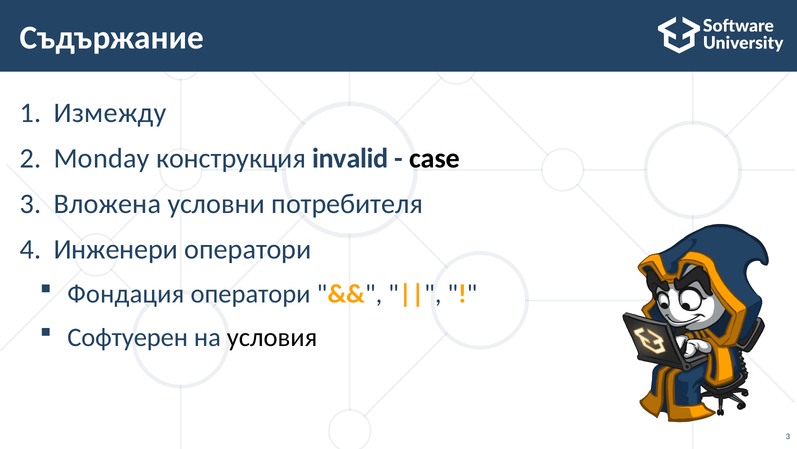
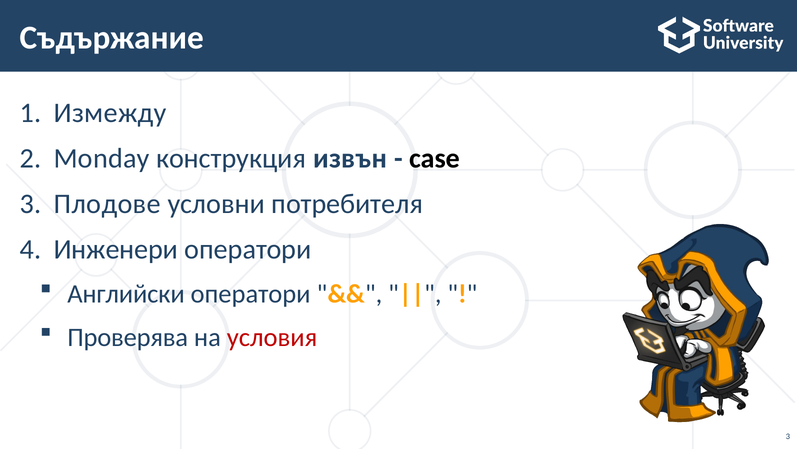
invalid: invalid -> извън
Вложена: Вложена -> Плодове
Фондация: Фондация -> Английски
Софтуерен: Софтуерен -> Проверява
условия colour: black -> red
